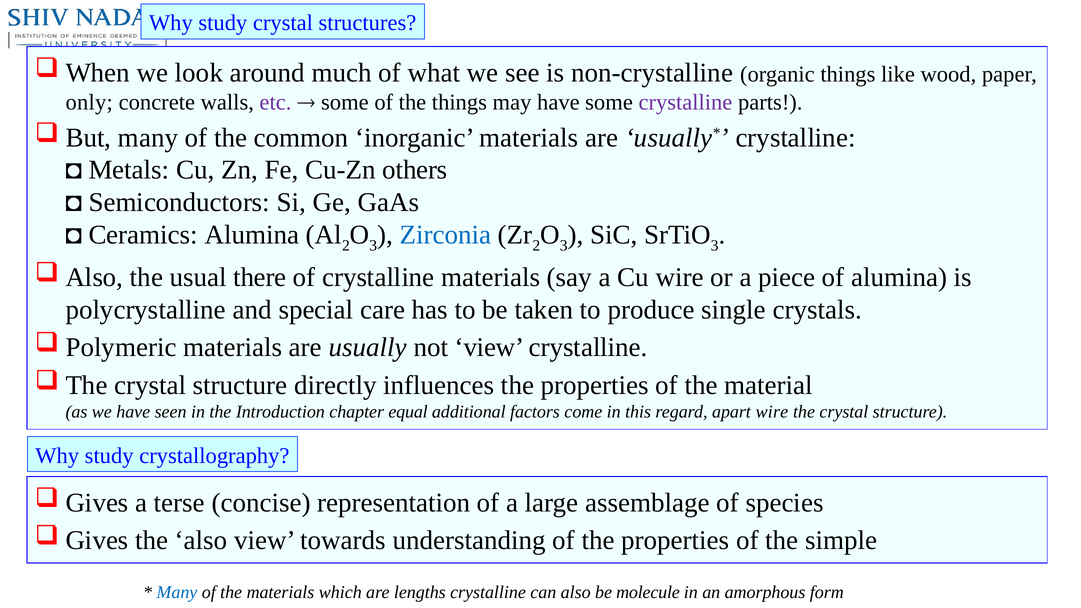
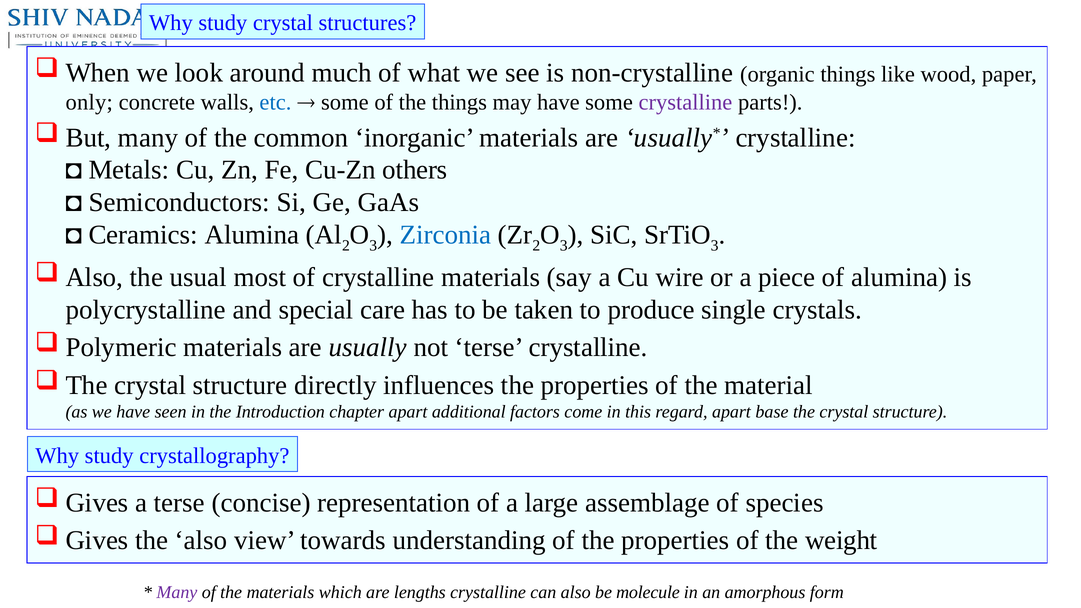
etc colour: purple -> blue
there: there -> most
not view: view -> terse
chapter equal: equal -> apart
apart wire: wire -> base
simple: simple -> weight
Many at (177, 592) colour: blue -> purple
